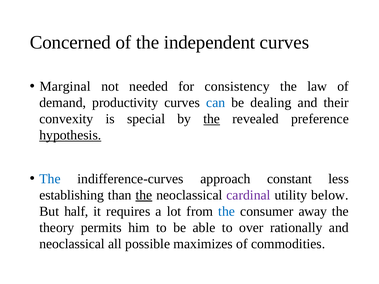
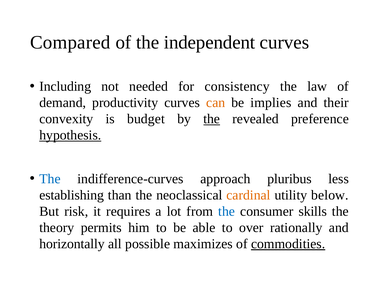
Concerned: Concerned -> Compared
Marginal: Marginal -> Including
can colour: blue -> orange
dealing: dealing -> implies
special: special -> budget
constant: constant -> pluribus
the at (144, 195) underline: present -> none
cardinal colour: purple -> orange
half: half -> risk
away: away -> skills
neoclassical at (72, 244): neoclassical -> horizontally
commodities underline: none -> present
